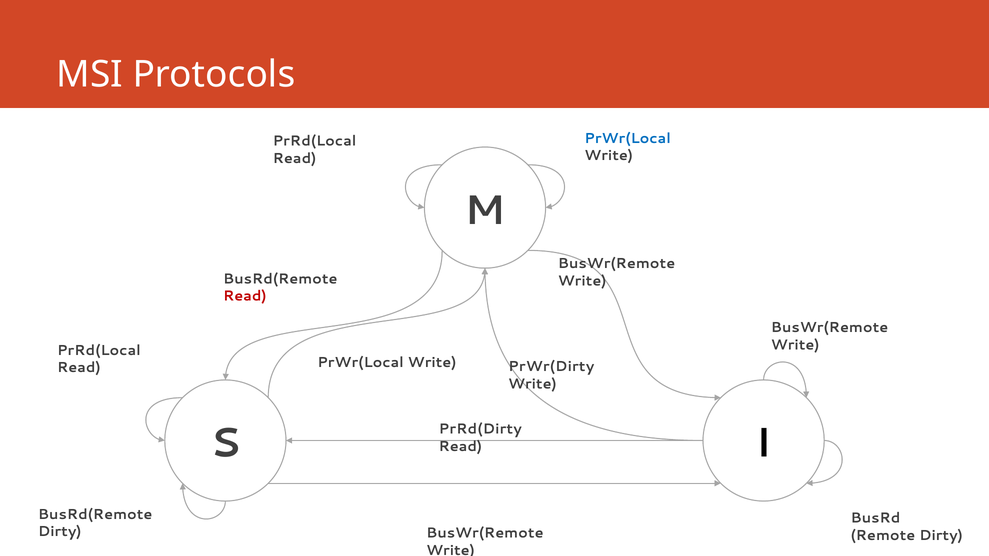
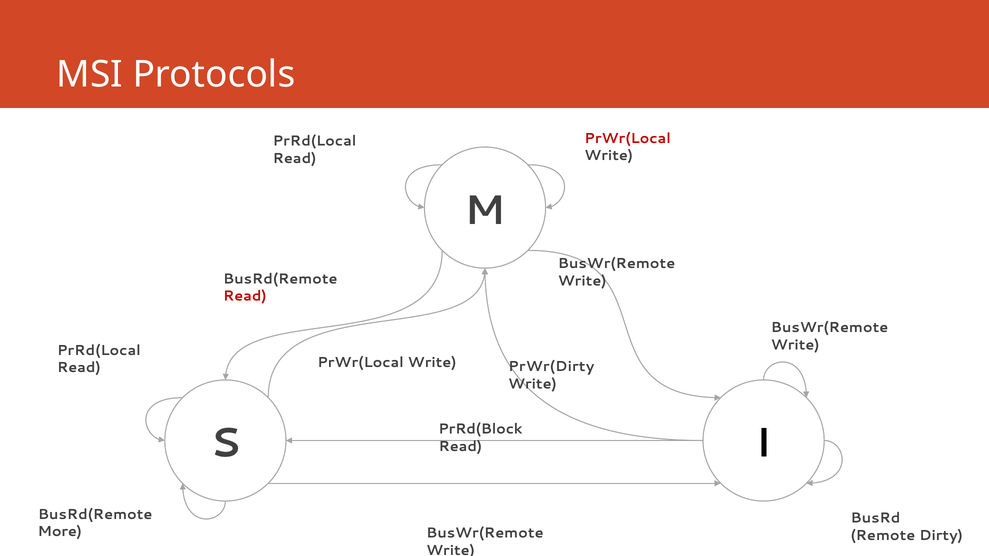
PrWr(Local at (628, 138) colour: blue -> red
PrRd(Dirty: PrRd(Dirty -> PrRd(Block
Dirty at (60, 532): Dirty -> More
